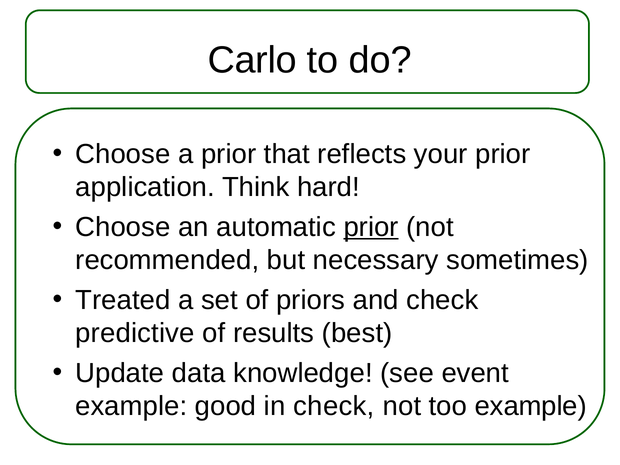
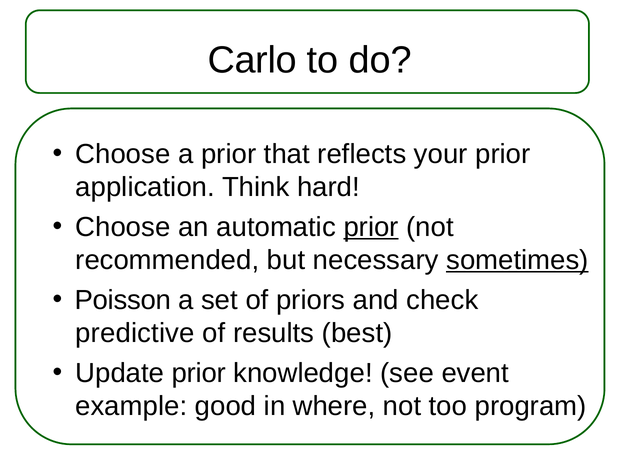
sometimes underline: none -> present
Treated: Treated -> Poisson
Update data: data -> prior
in check: check -> where
too example: example -> program
